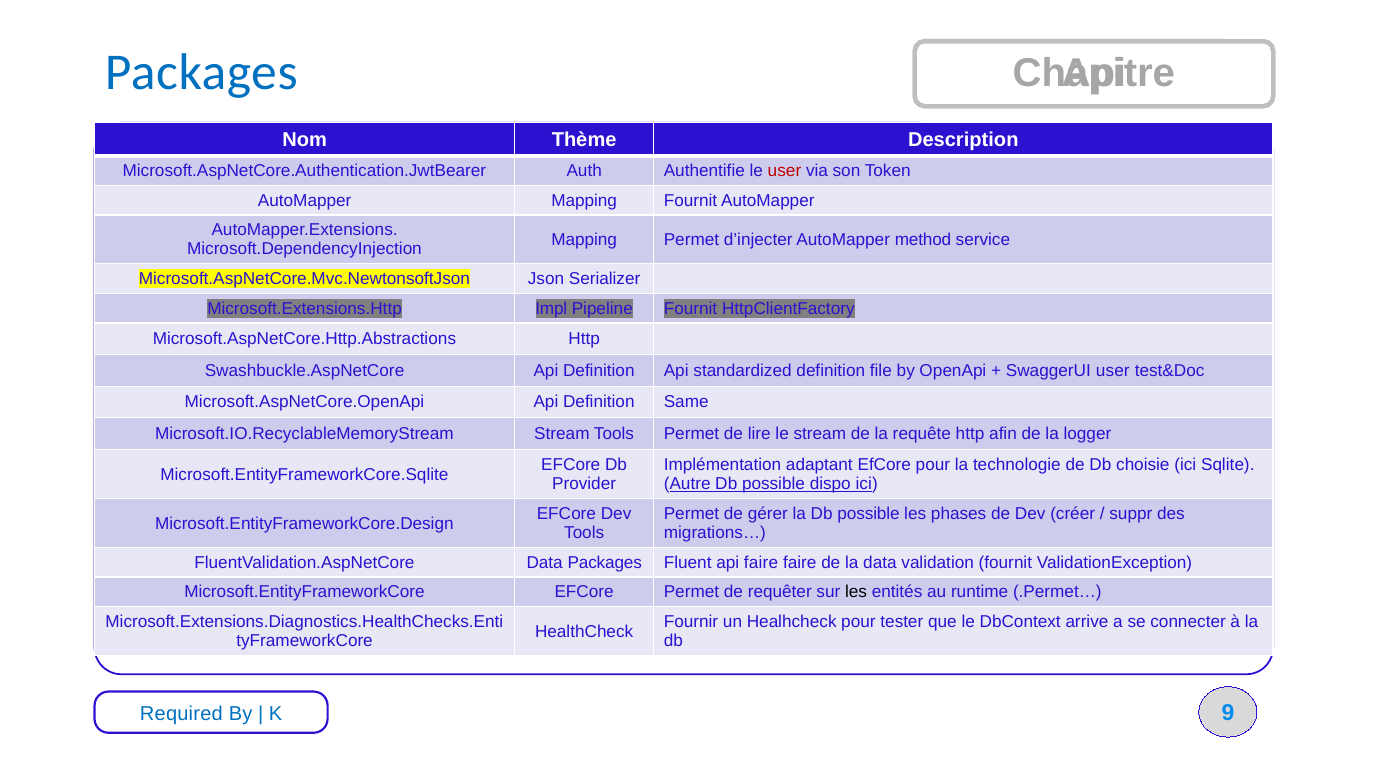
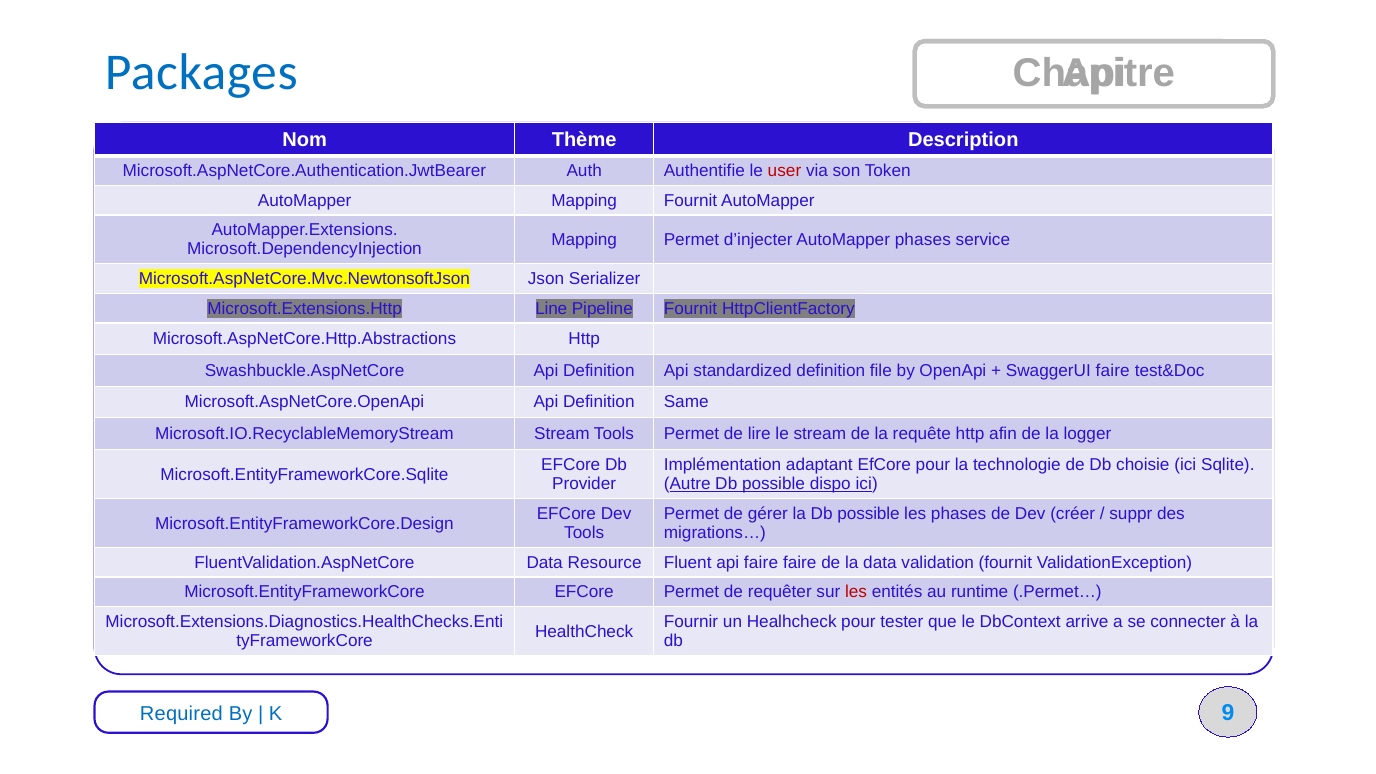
AutoMapper method: method -> phases
Impl: Impl -> Line
SwaggerUI user: user -> faire
Data Packages: Packages -> Resource
les at (856, 592) colour: black -> red
